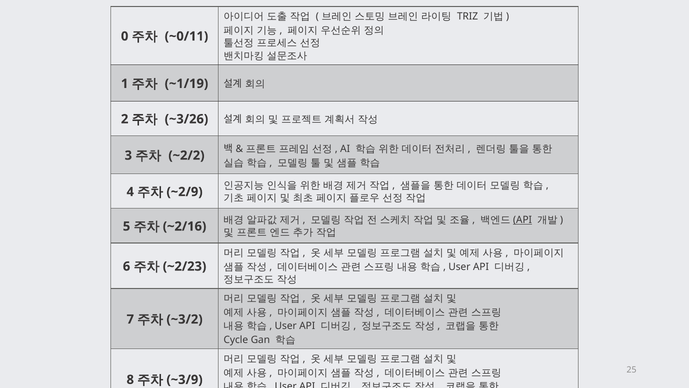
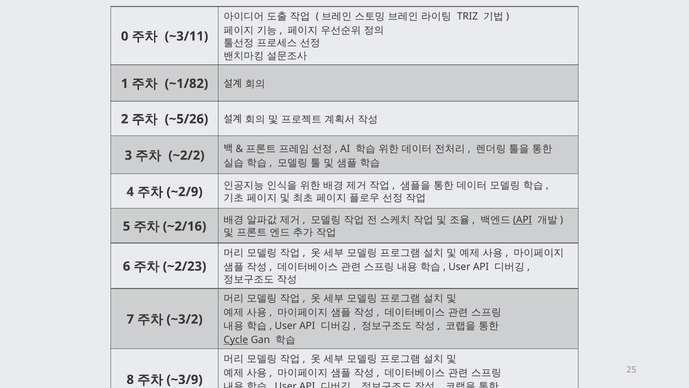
~0/11: ~0/11 -> ~3/11
~1/19: ~1/19 -> ~1/82
~3/26: ~3/26 -> ~5/26
Cycle at (236, 340) underline: none -> present
